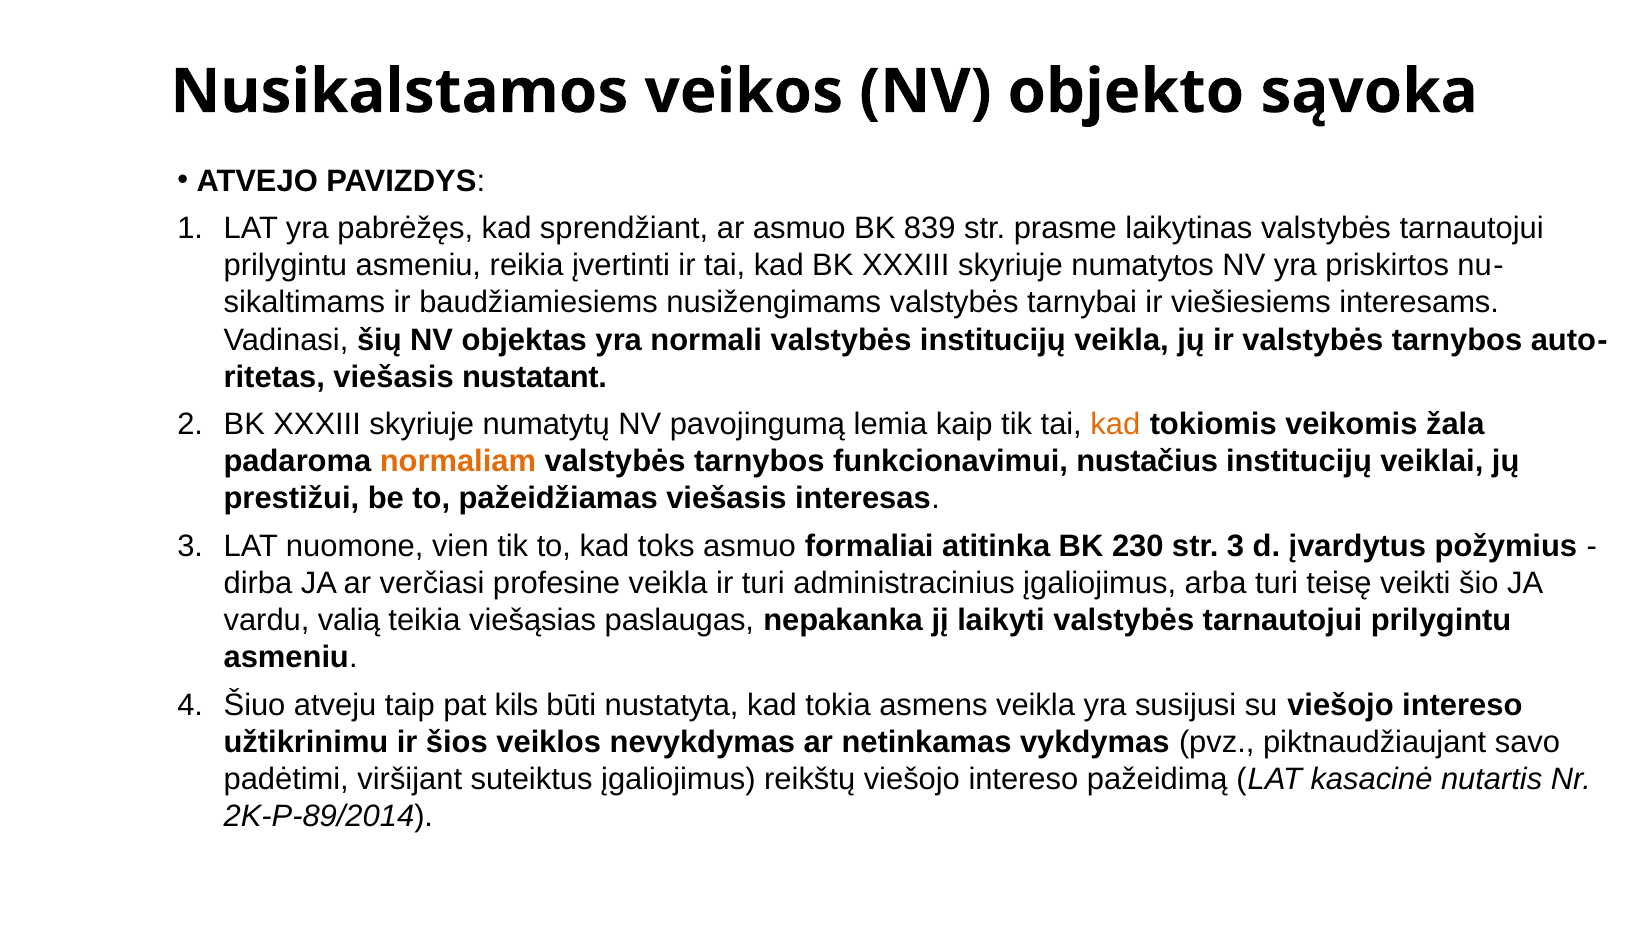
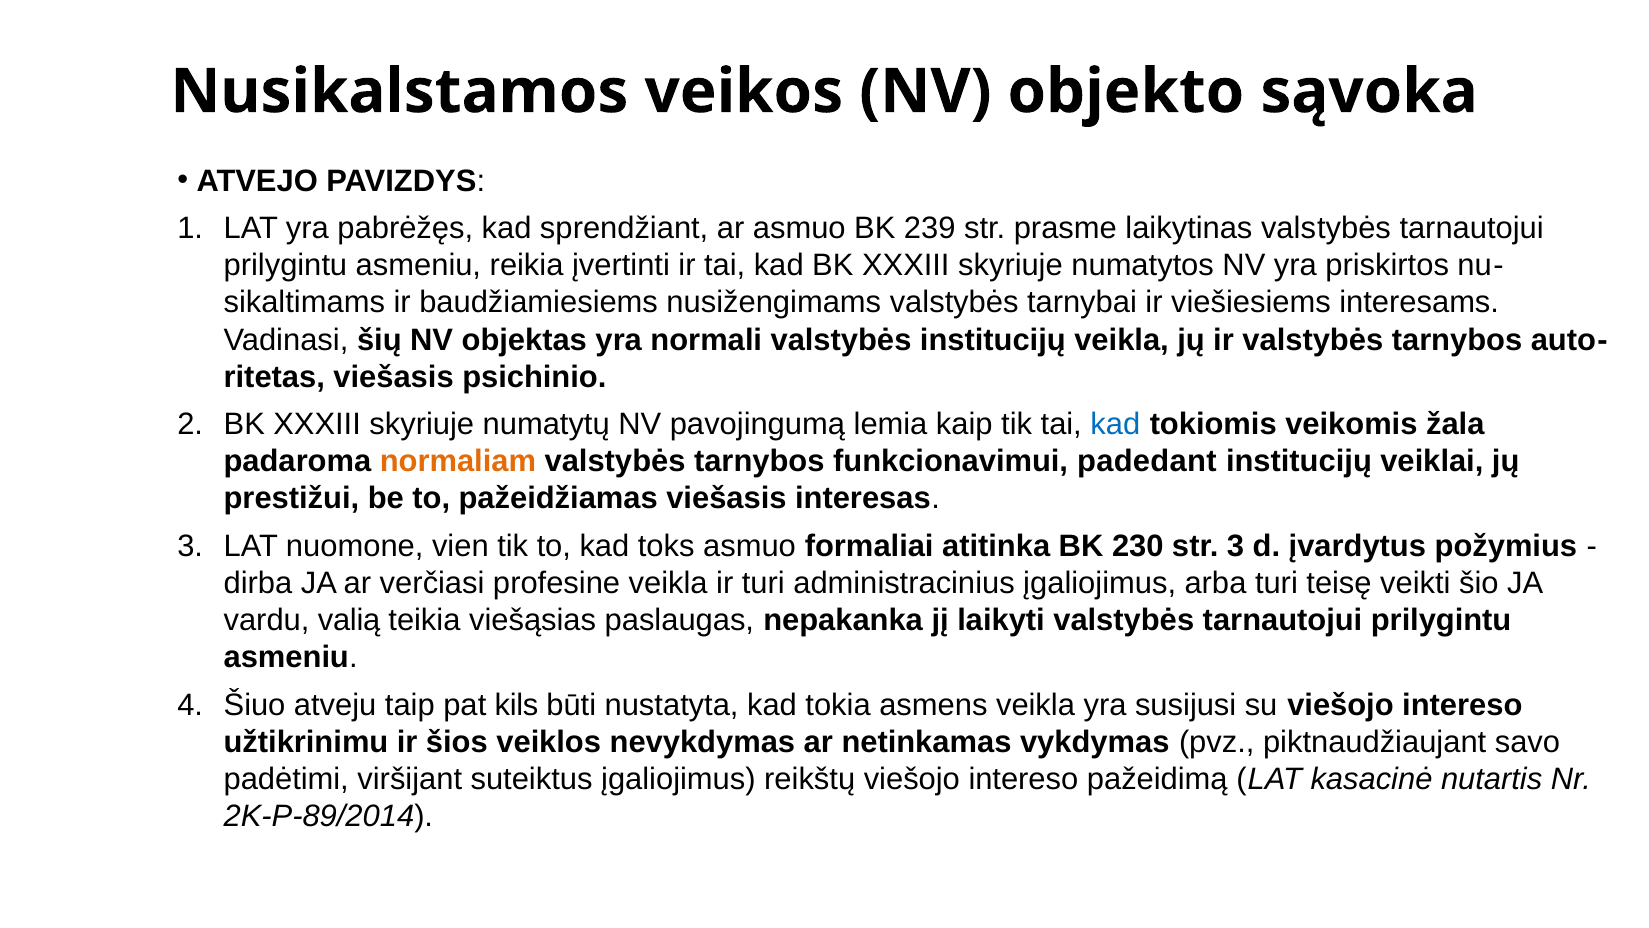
839: 839 -> 239
nustatant: nustatant -> psichinio
kad at (1115, 424) colour: orange -> blue
nustačius: nustačius -> padedant
